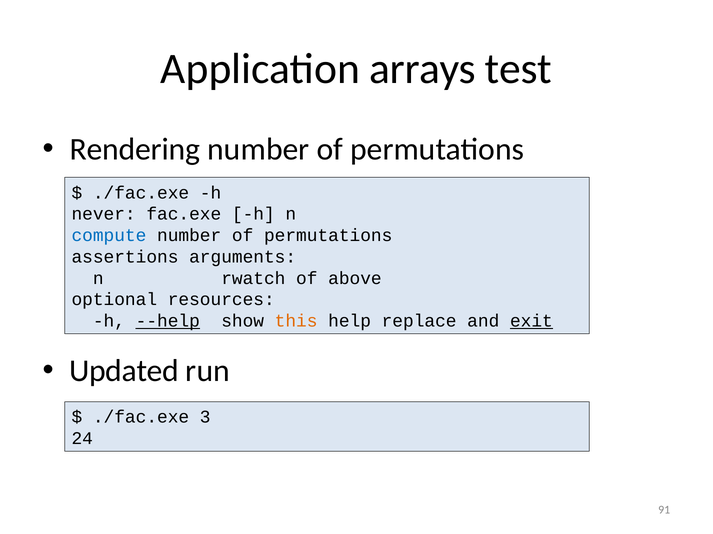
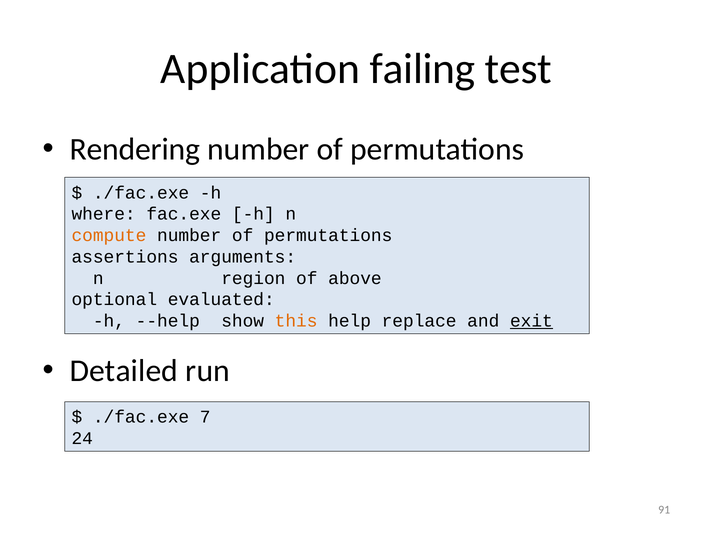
arrays: arrays -> failing
never: never -> where
compute colour: blue -> orange
rwatch: rwatch -> region
resources: resources -> evaluated
--help underline: present -> none
Updated: Updated -> Detailed
3: 3 -> 7
